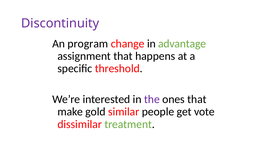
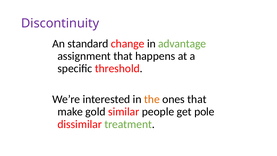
program: program -> standard
the colour: purple -> orange
vote: vote -> pole
